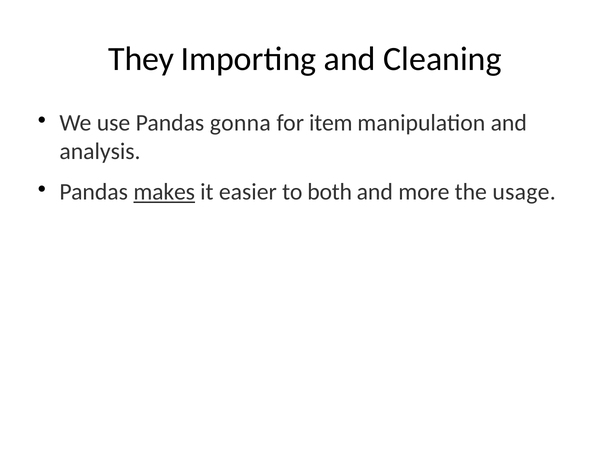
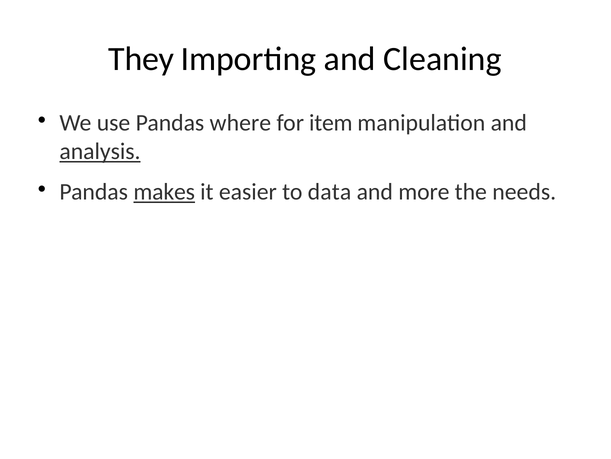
gonna: gonna -> where
analysis underline: none -> present
both: both -> data
usage: usage -> needs
